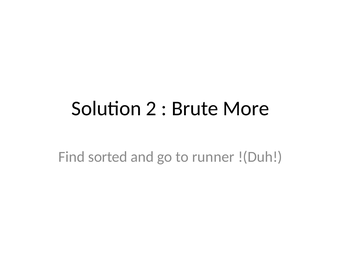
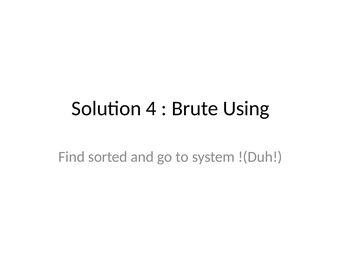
2: 2 -> 4
More: More -> Using
runner: runner -> system
